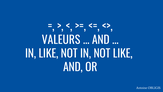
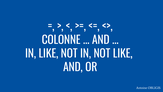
VALEURS: VALEURS -> COLONNE
